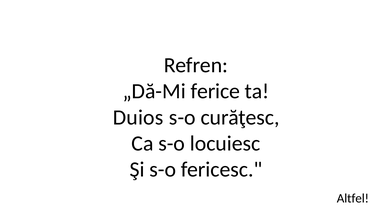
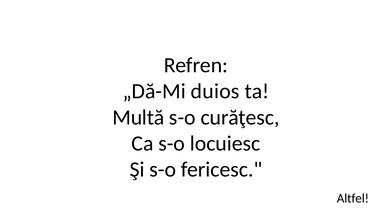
ferice: ferice -> duios
Duios: Duios -> Multă
